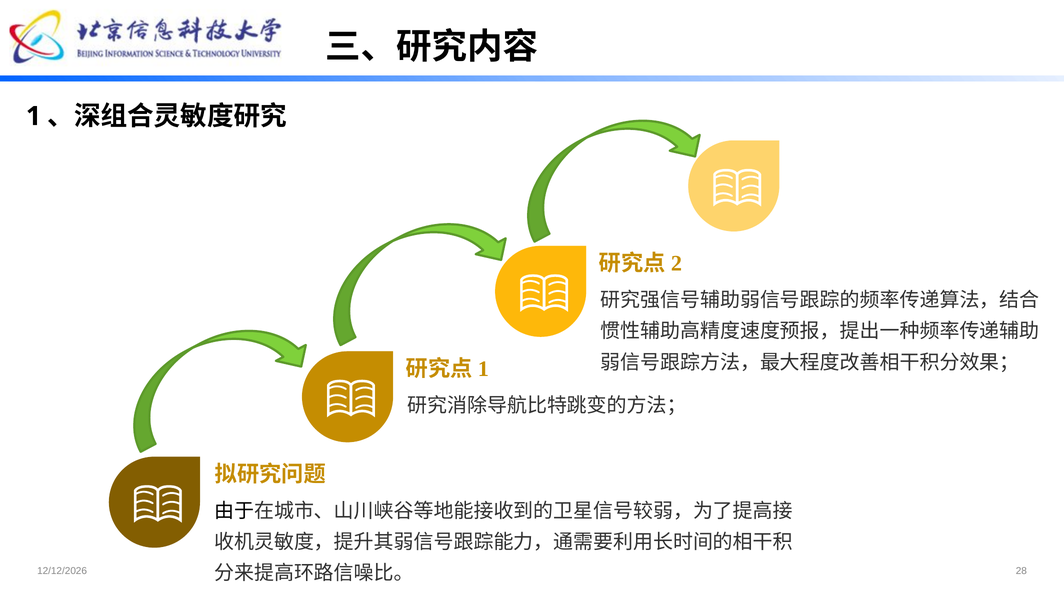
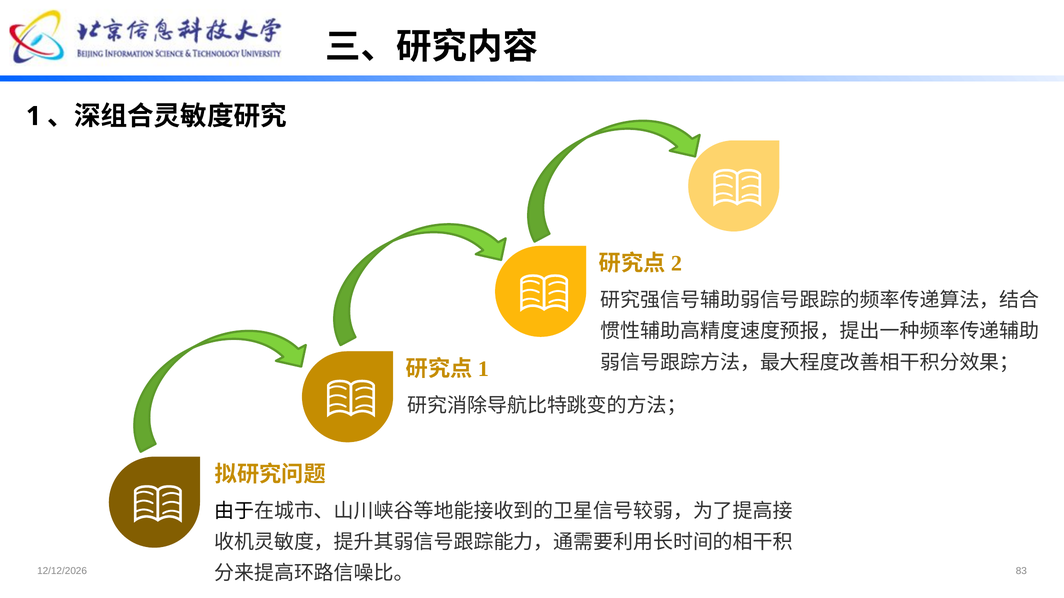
28: 28 -> 83
